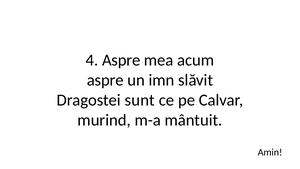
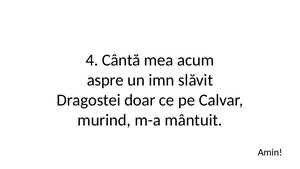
4 Aspre: Aspre -> Cântă
sunt: sunt -> doar
